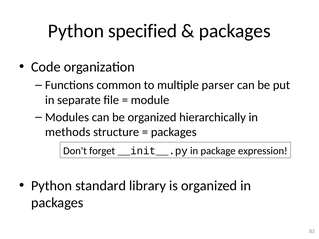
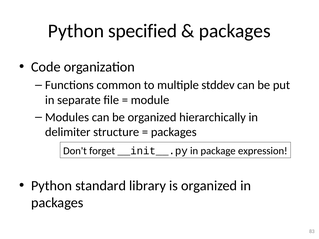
parser: parser -> stddev
methods: methods -> delimiter
